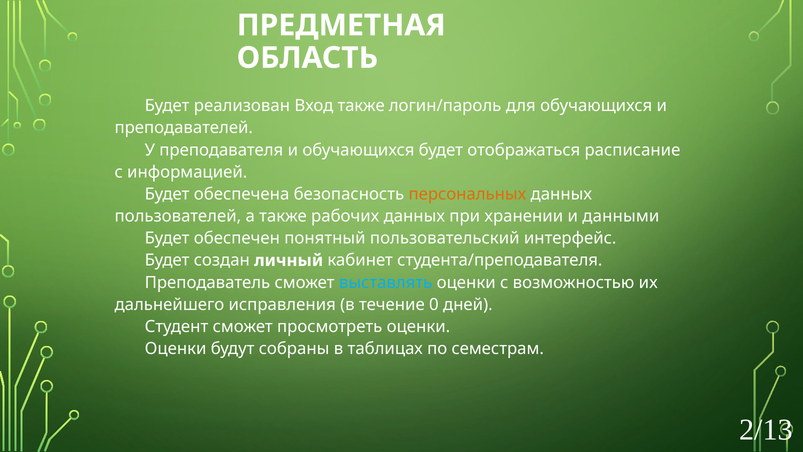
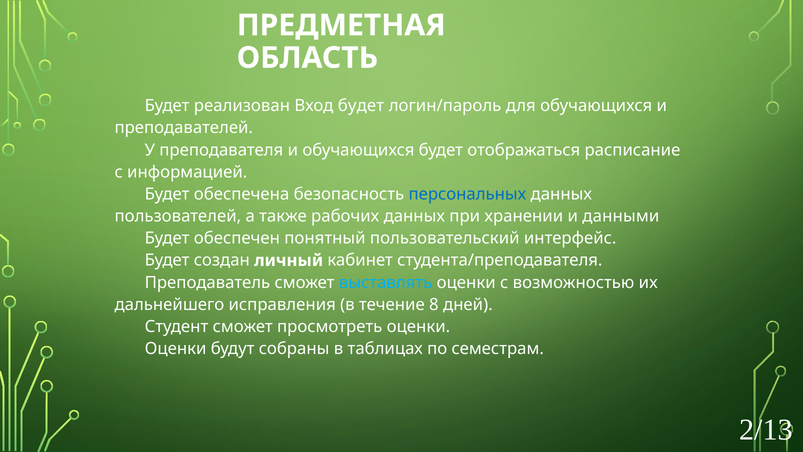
Вход также: также -> будет
персональных colour: orange -> blue
0: 0 -> 8
